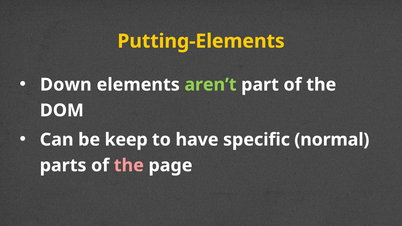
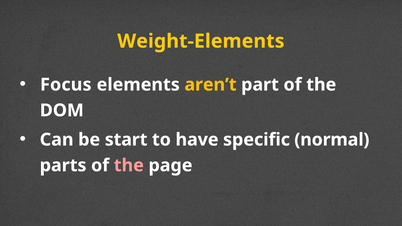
Putting-Elements: Putting-Elements -> Weight-Elements
Down: Down -> Focus
aren’t colour: light green -> yellow
keep: keep -> start
